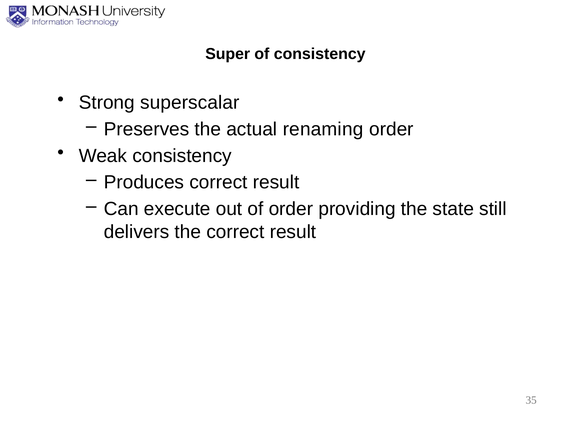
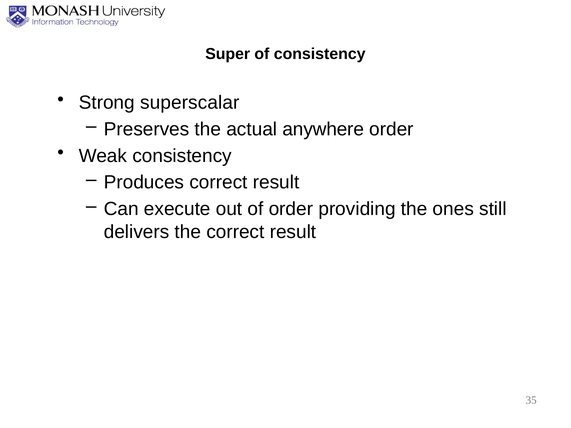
renaming: renaming -> anywhere
state: state -> ones
